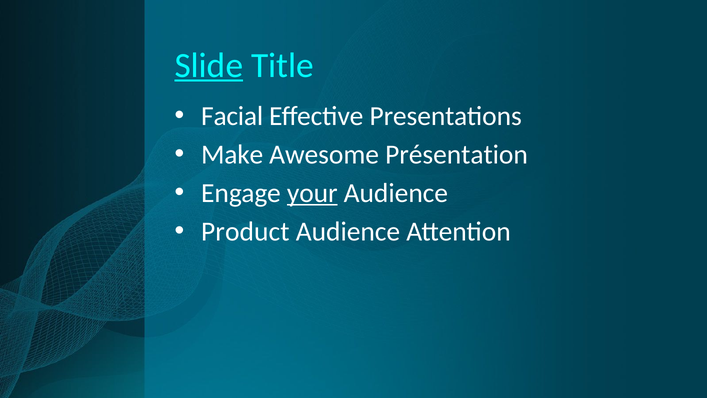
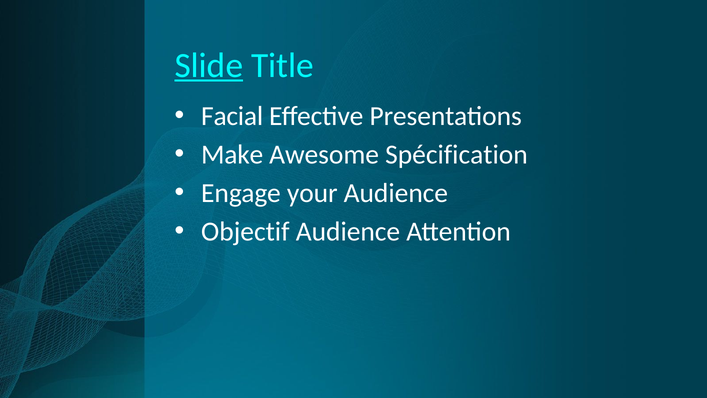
Présentation: Présentation -> Spécification
your underline: present -> none
Product: Product -> Objectif
